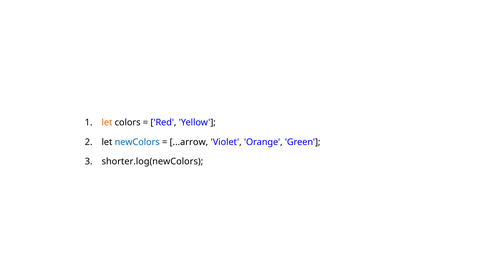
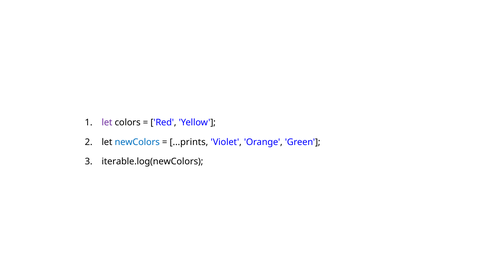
let at (107, 123) colour: orange -> purple
...arrow: ...arrow -> ...prints
shorter.log(newColors: shorter.log(newColors -> iterable.log(newColors
